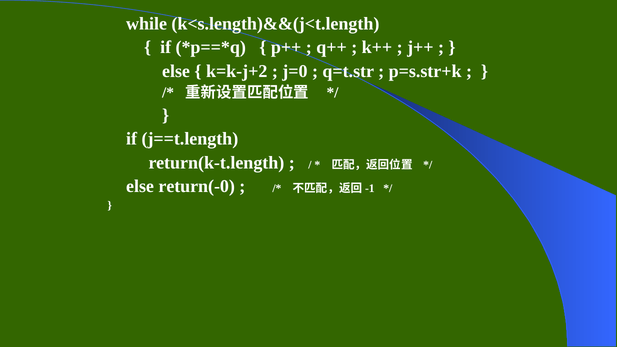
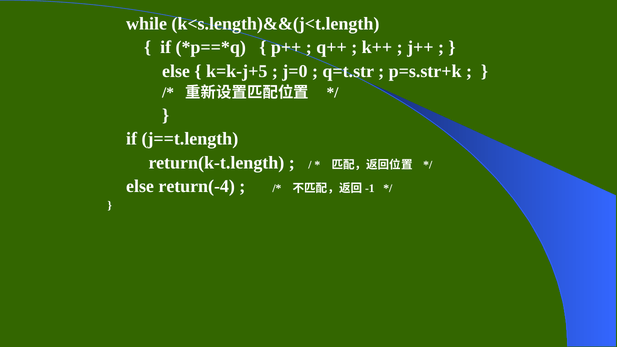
k=k-j+2: k=k-j+2 -> k=k-j+5
return(-0: return(-0 -> return(-4
